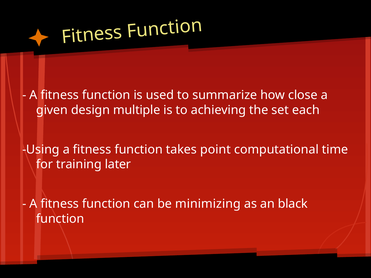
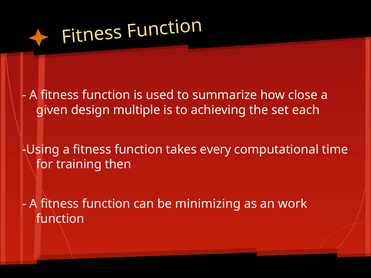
point: point -> every
later: later -> then
black: black -> work
